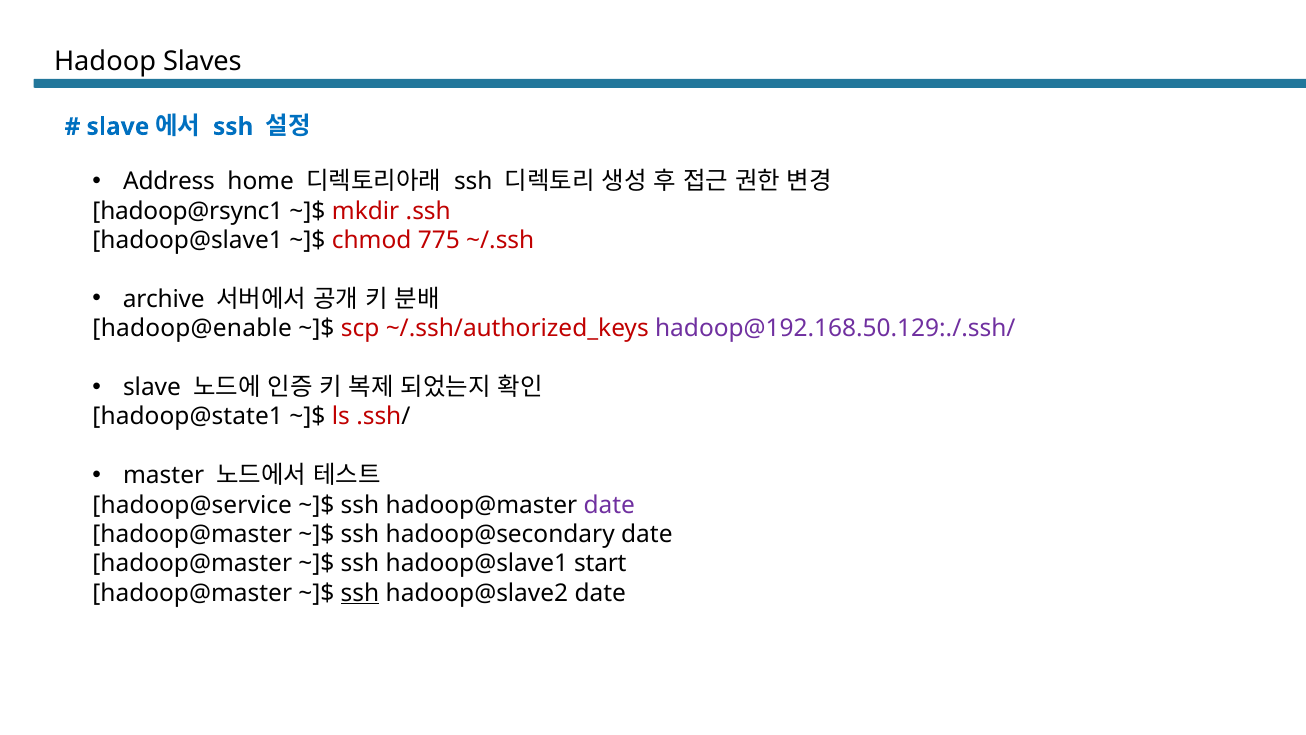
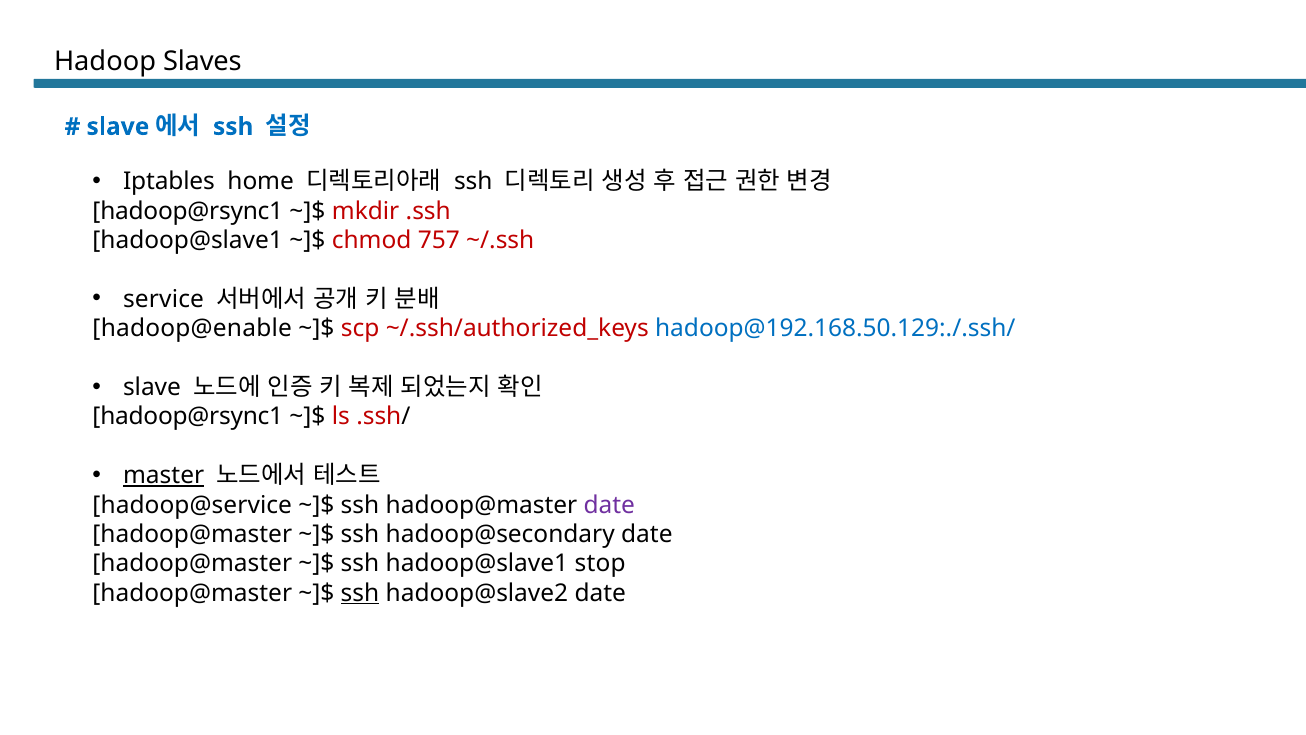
Address: Address -> Iptables
775: 775 -> 757
archive: archive -> service
hadoop@192.168.50.129:./.ssh/ colour: purple -> blue
hadoop@state1 at (188, 417): hadoop@state1 -> hadoop@rsync1
master underline: none -> present
start: start -> stop
